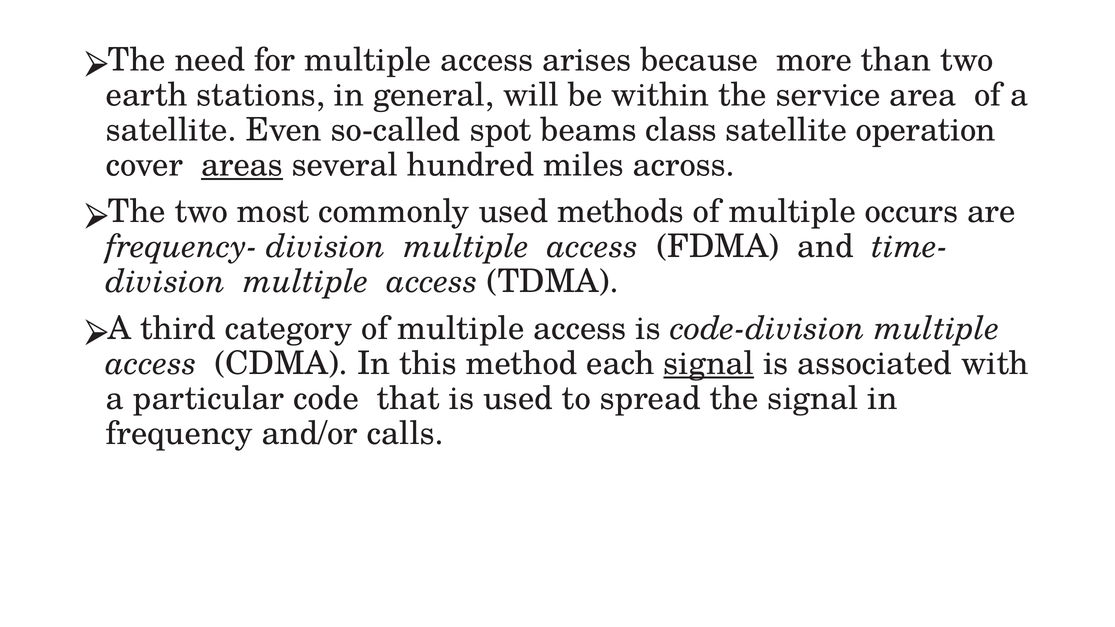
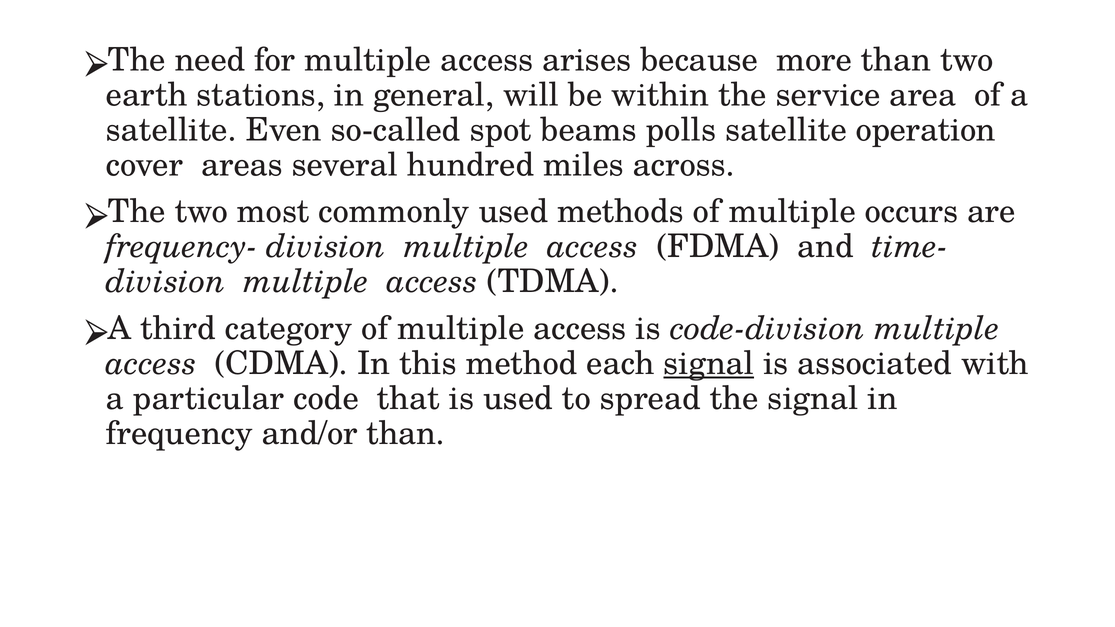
class: class -> polls
areas underline: present -> none
and/or calls: calls -> than
